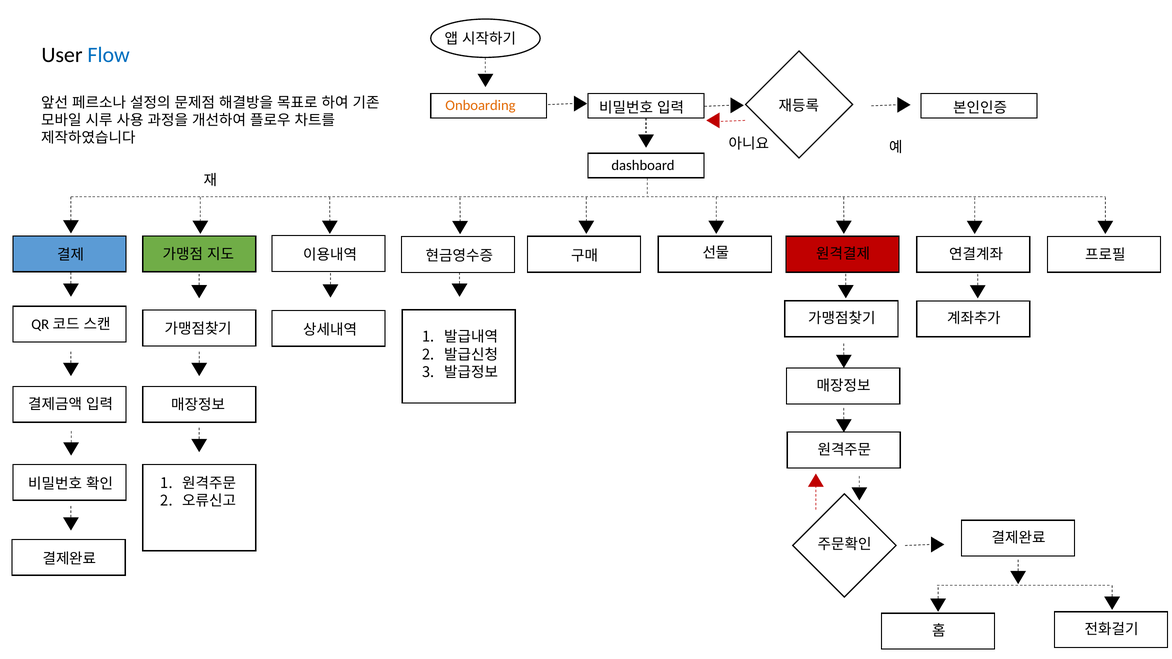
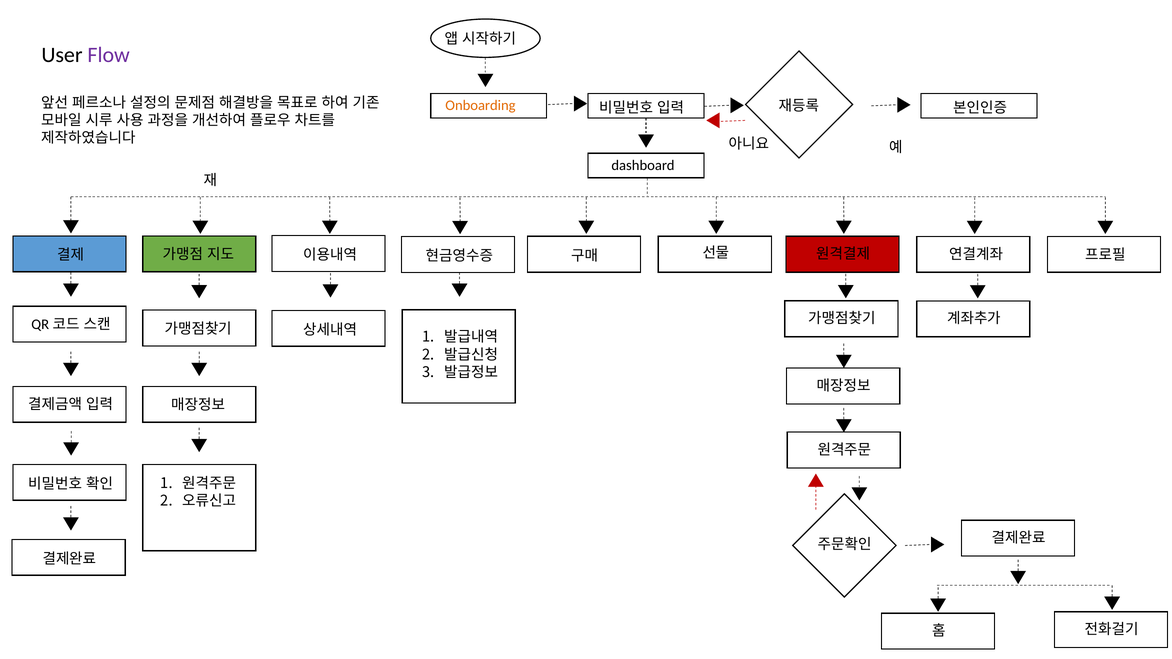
Flow colour: blue -> purple
